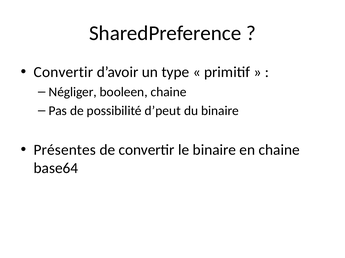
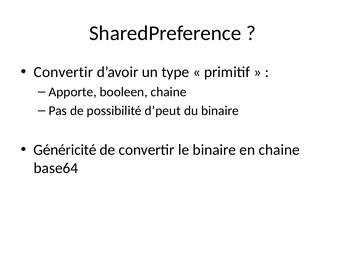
Négliger: Négliger -> Apporte
Présentes: Présentes -> Généricité
